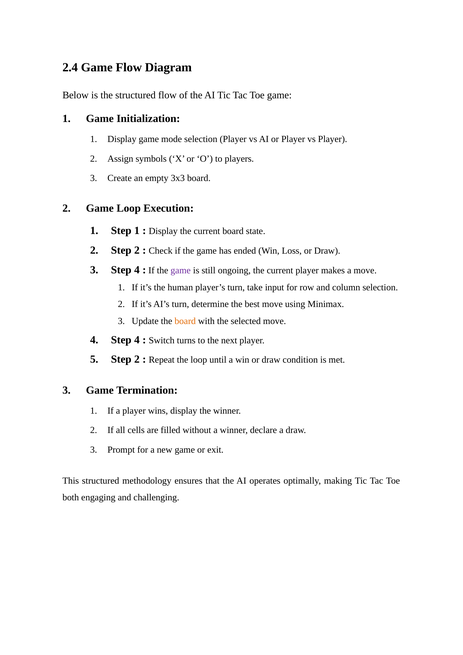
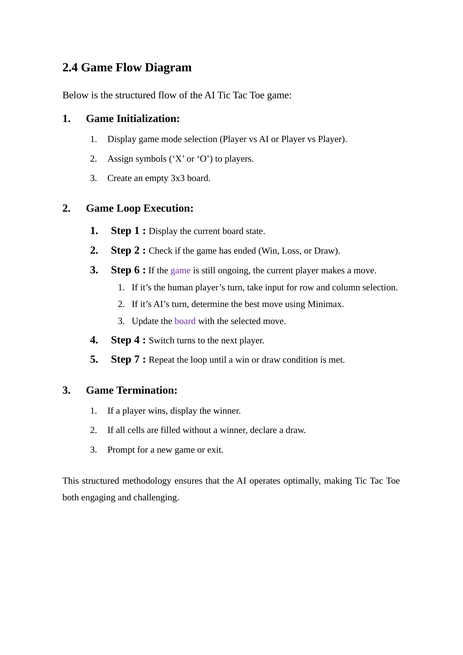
3 Step 4: 4 -> 6
board at (185, 321) colour: orange -> purple
5 Step 2: 2 -> 7
